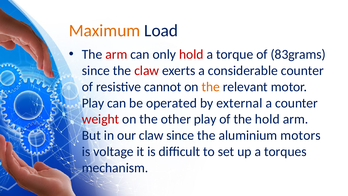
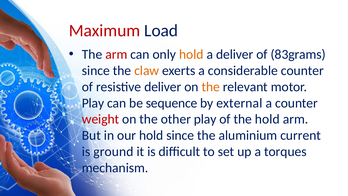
Maximum colour: orange -> red
hold at (191, 54) colour: red -> orange
a torque: torque -> deliver
claw at (147, 70) colour: red -> orange
resistive cannot: cannot -> deliver
operated: operated -> sequence
our claw: claw -> hold
motors: motors -> current
voltage: voltage -> ground
